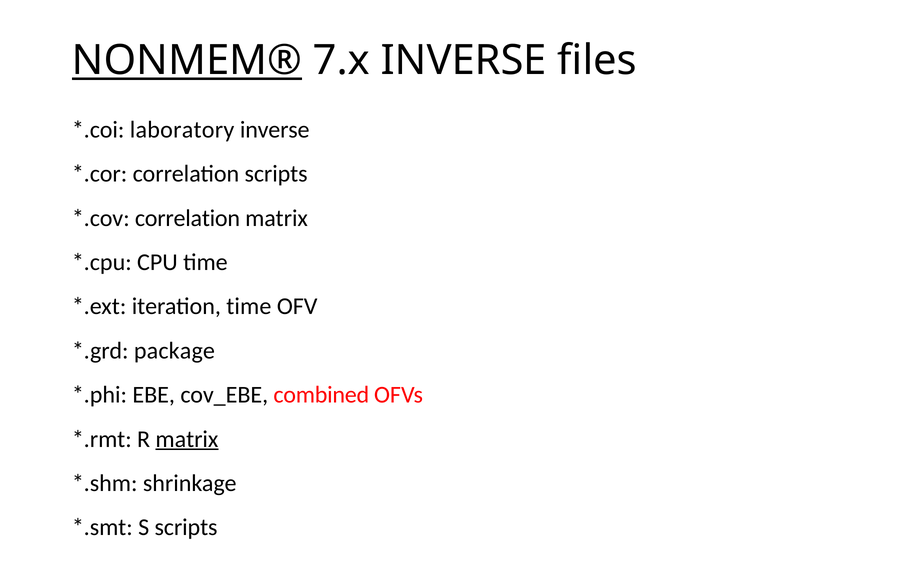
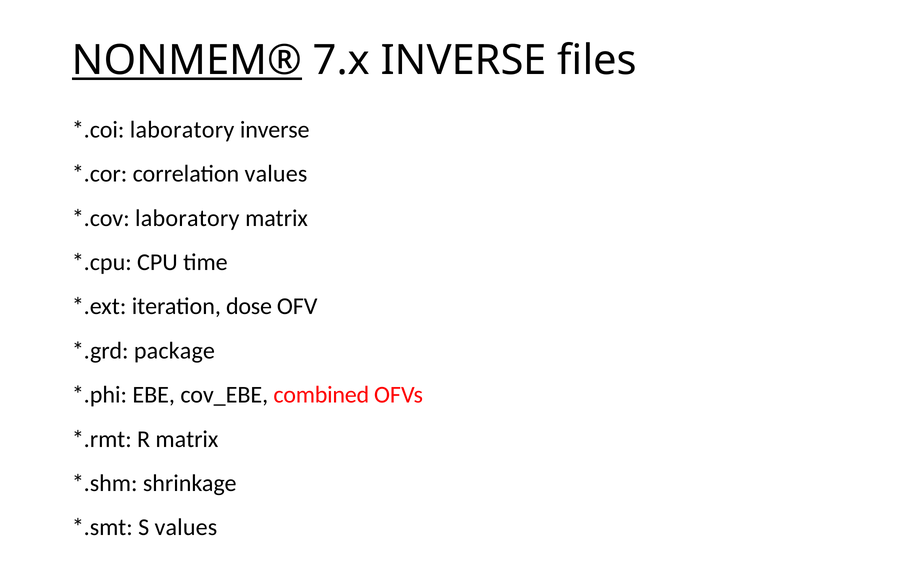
correlation scripts: scripts -> values
correlation at (188, 218): correlation -> laboratory
iteration time: time -> dose
matrix at (187, 439) underline: present -> none
S scripts: scripts -> values
